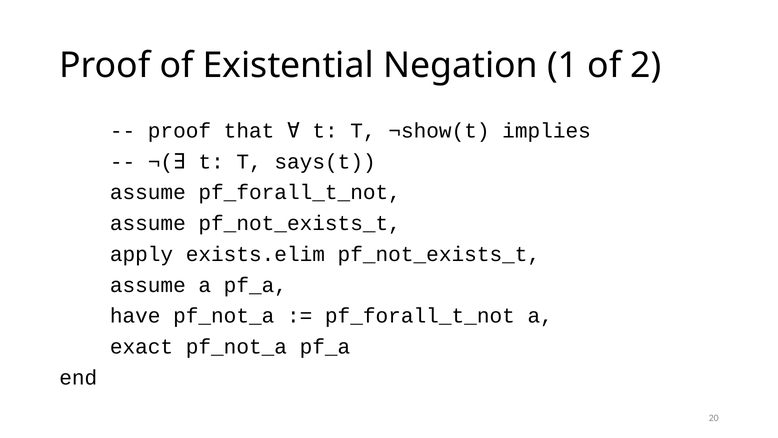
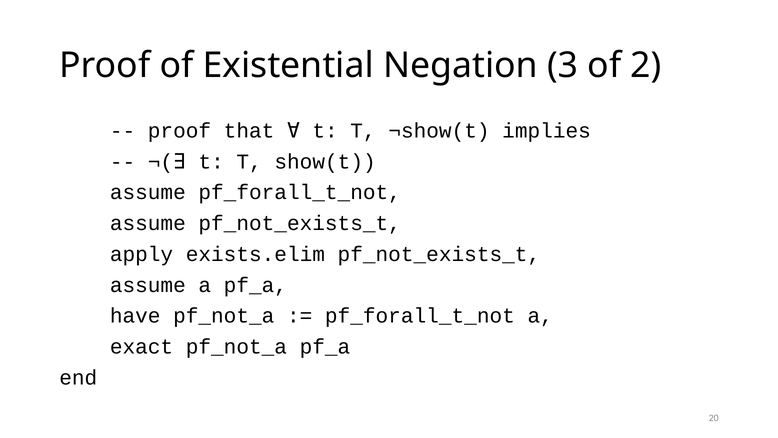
1: 1 -> 3
says(t: says(t -> show(t
